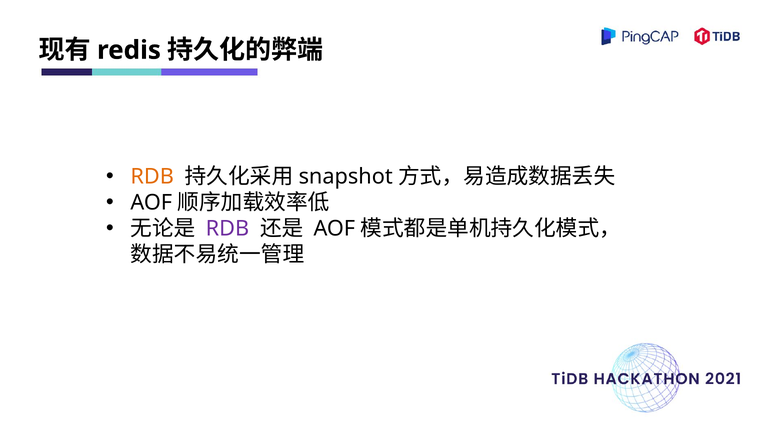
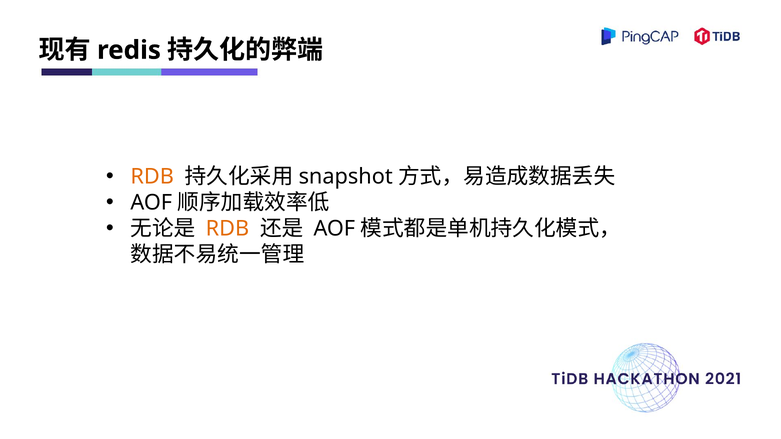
RDB at (227, 229) colour: purple -> orange
